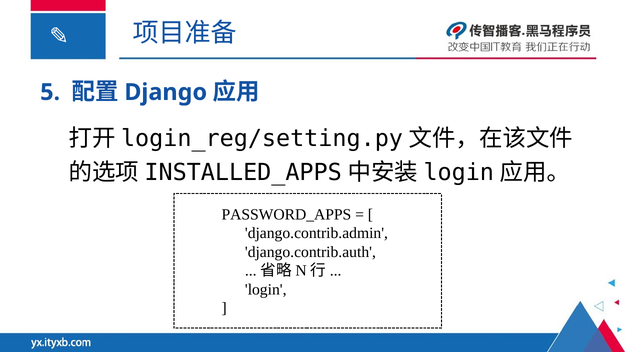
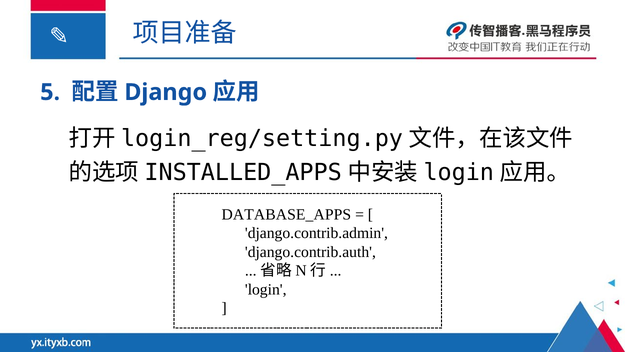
PASSWORD_APPS: PASSWORD_APPS -> DATABASE_APPS
